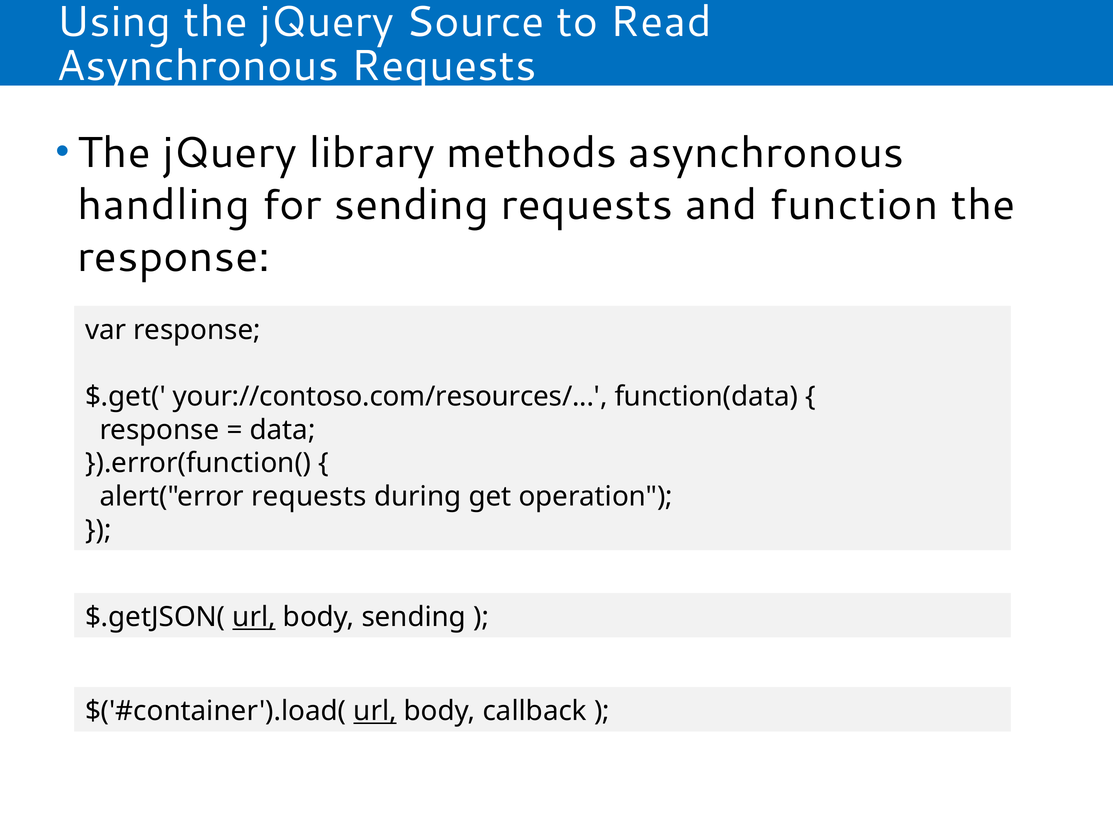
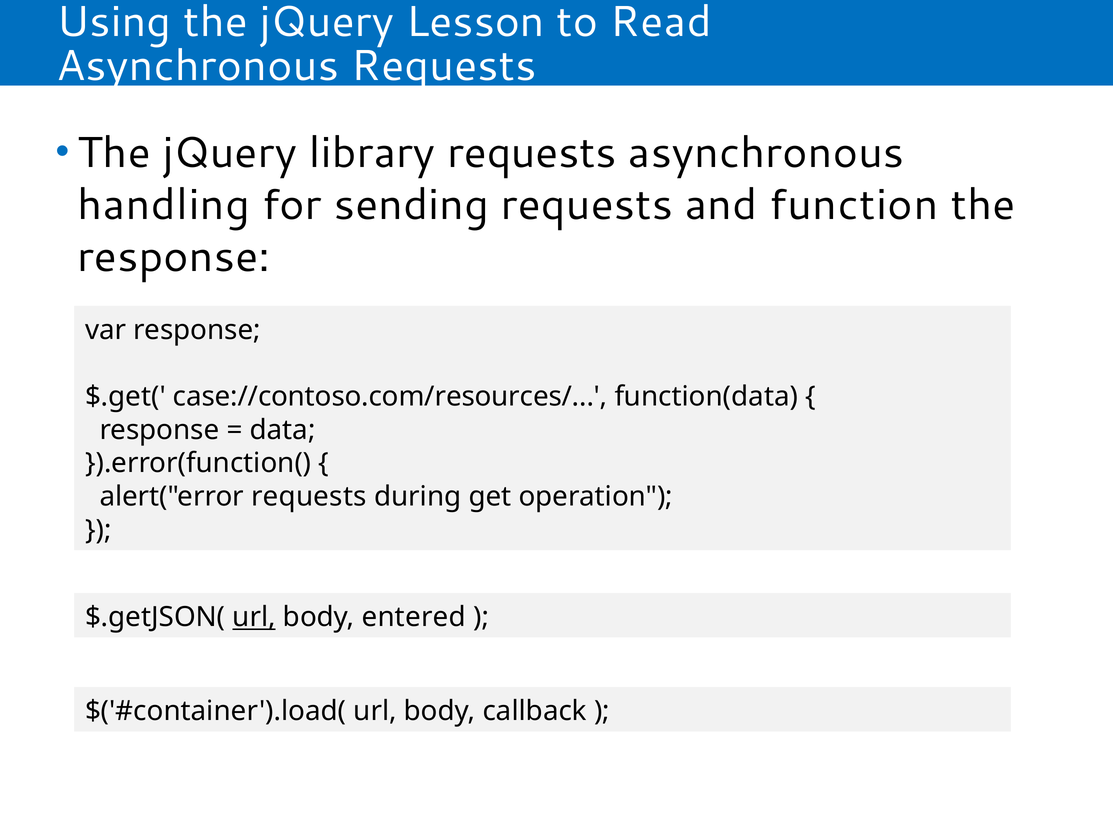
Source: Source -> Lesson
library methods: methods -> requests
your://contoso.com/resources/: your://contoso.com/resources/ -> case://contoso.com/resources/
body sending: sending -> entered
url at (375, 712) underline: present -> none
